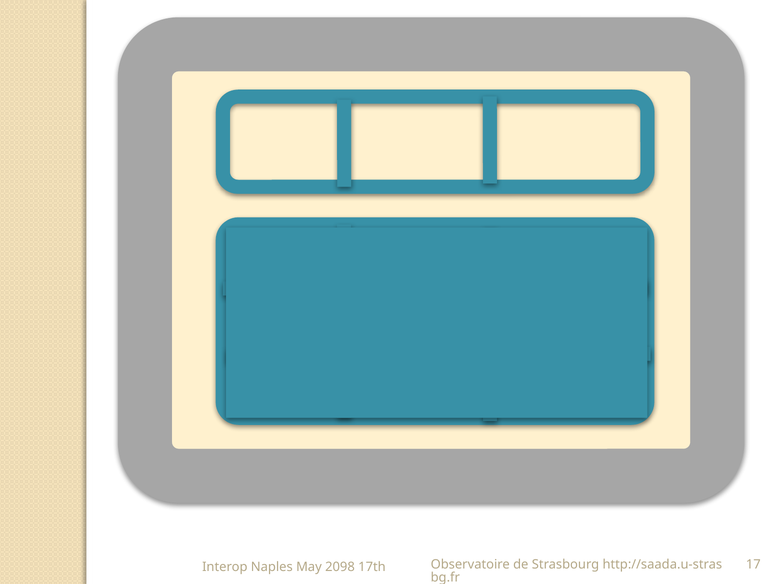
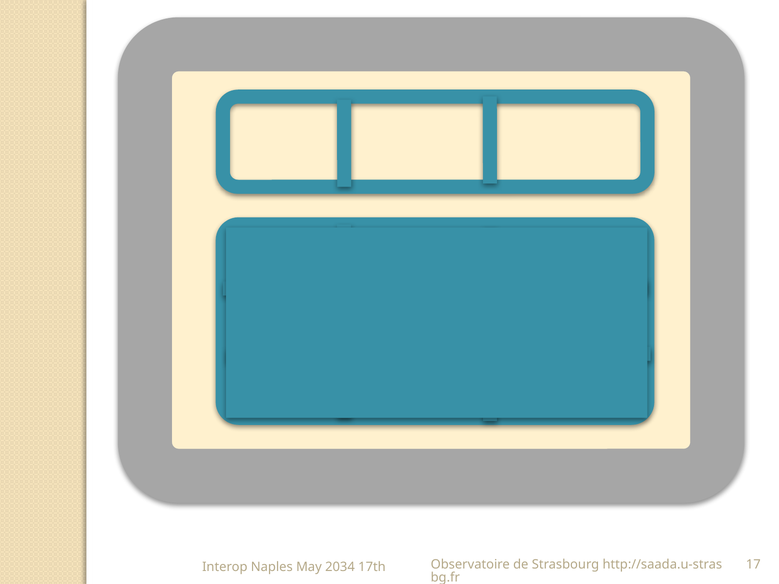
2098: 2098 -> 2034
